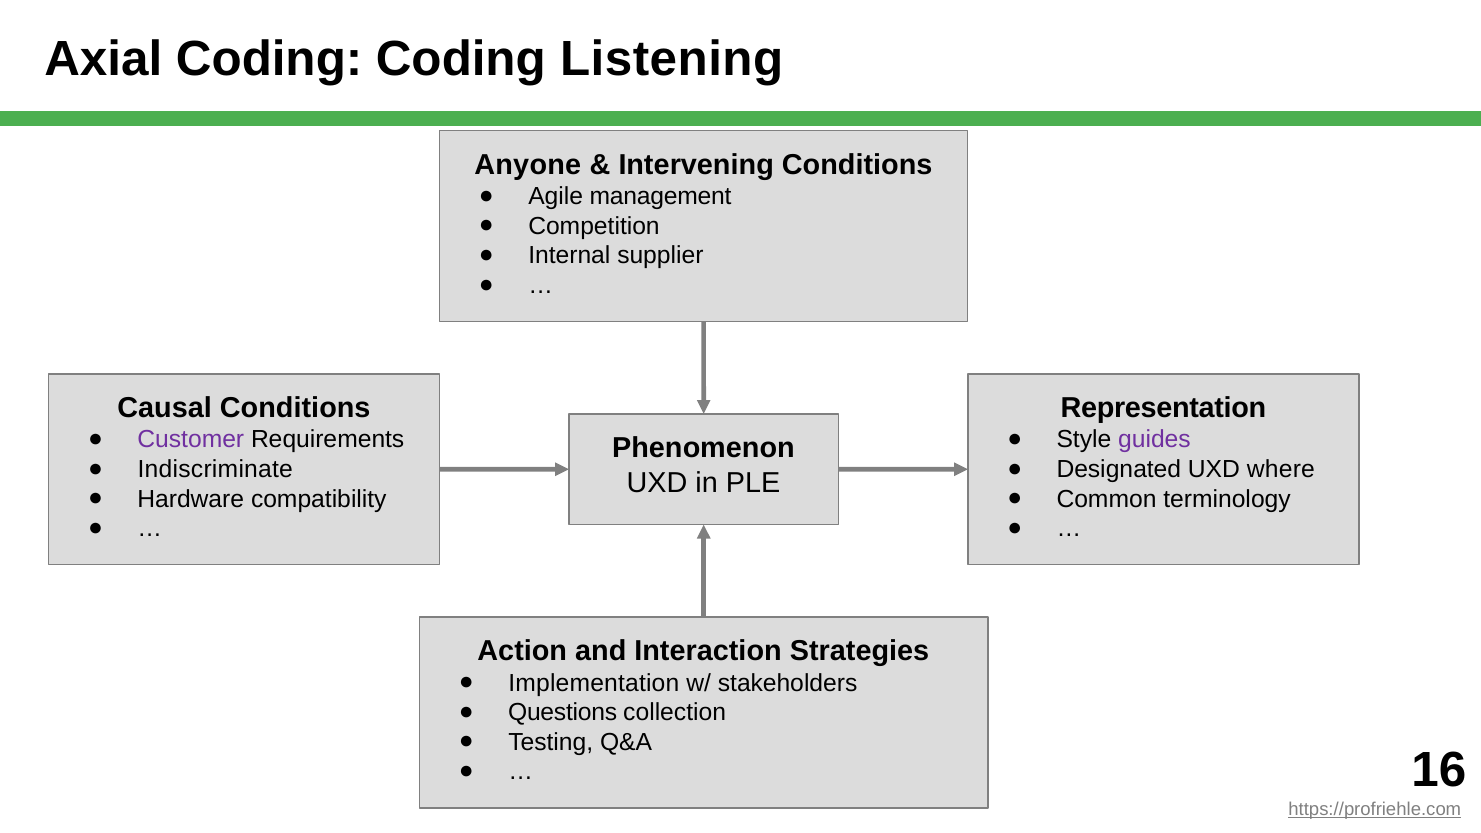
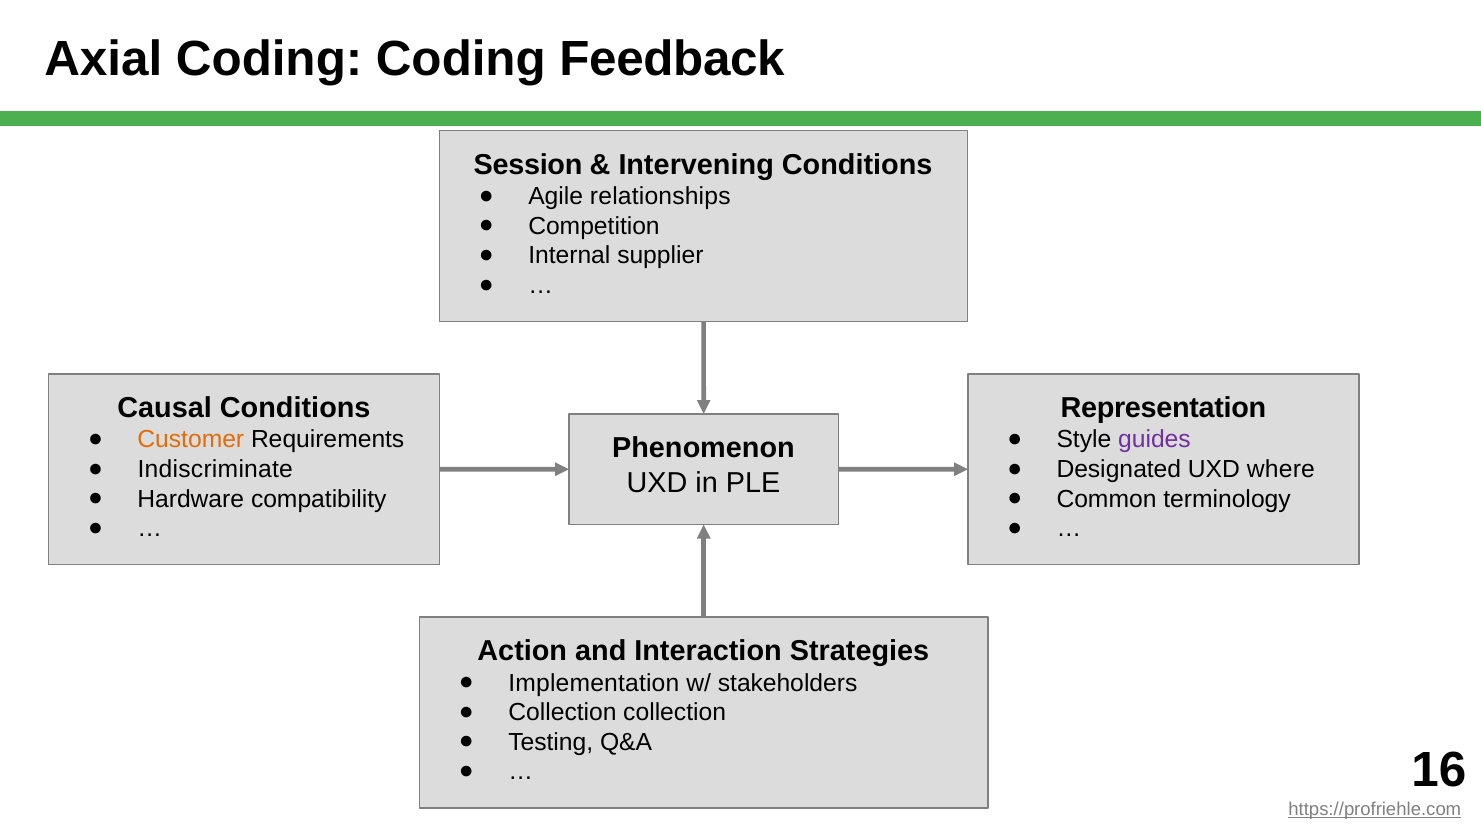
Listening: Listening -> Feedback
Anyone: Anyone -> Session
management: management -> relationships
Customer colour: purple -> orange
Questions at (563, 713): Questions -> Collection
